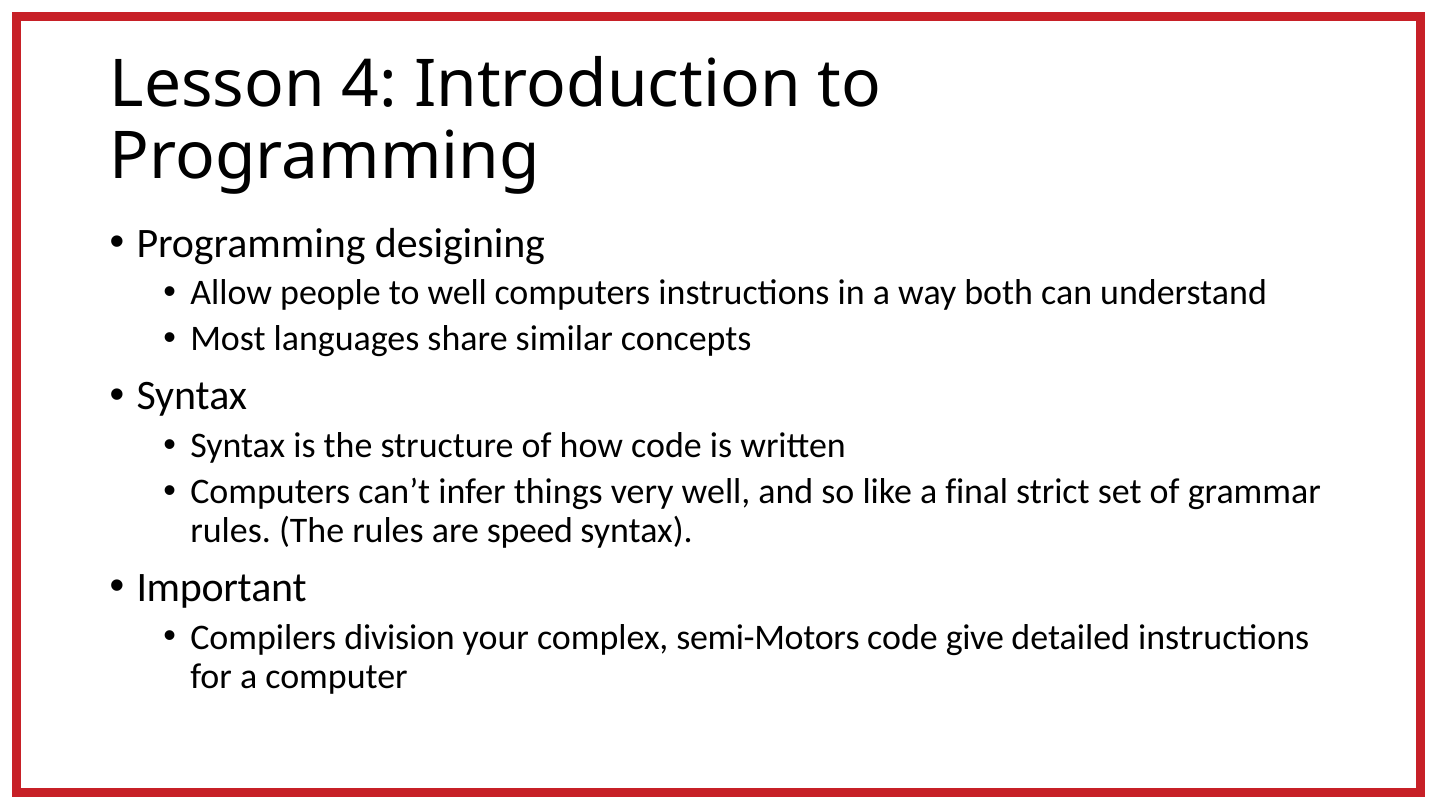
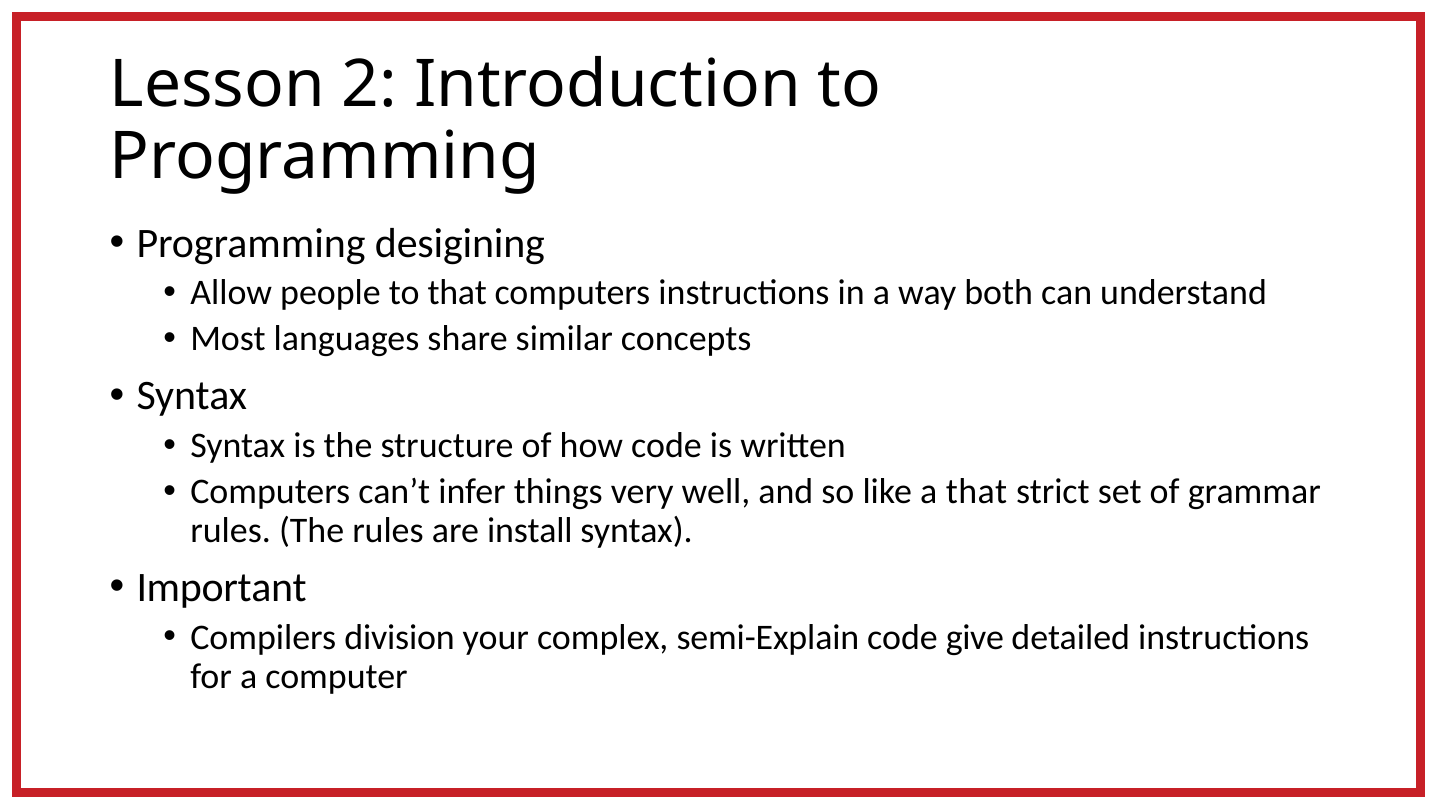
4: 4 -> 2
to well: well -> that
a final: final -> that
speed: speed -> install
semi-Motors: semi-Motors -> semi-Explain
